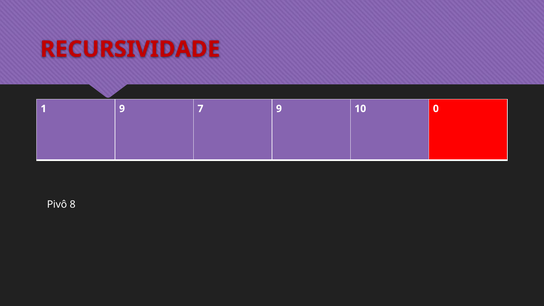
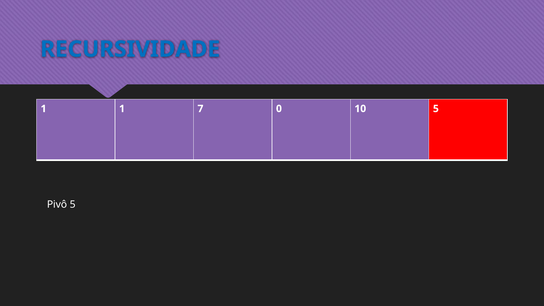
RECURSIVIDADE colour: red -> blue
1 9: 9 -> 1
7 9: 9 -> 0
10 0: 0 -> 5
Pivô 8: 8 -> 5
